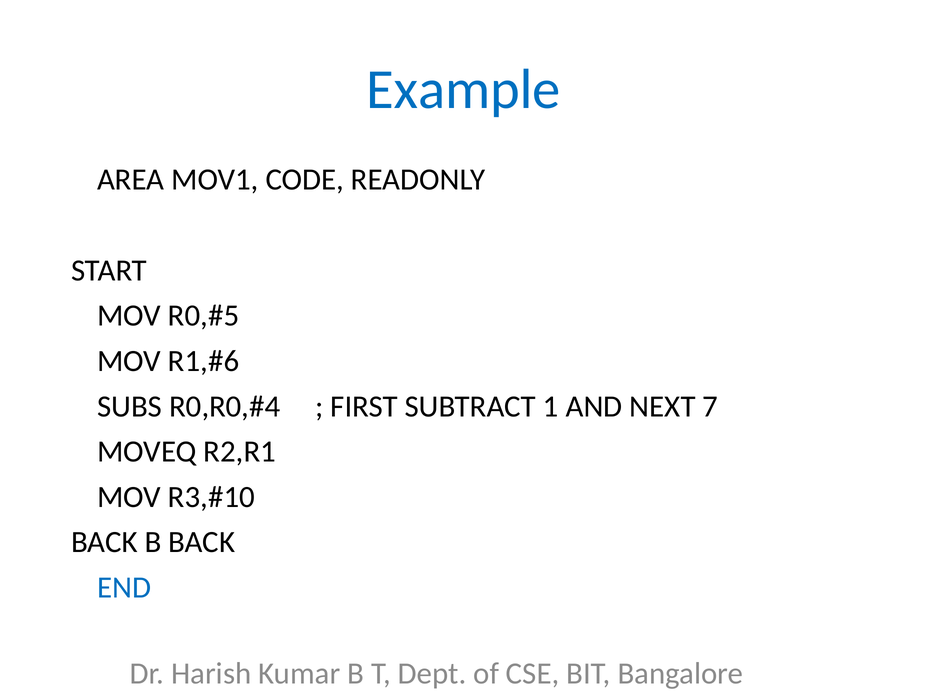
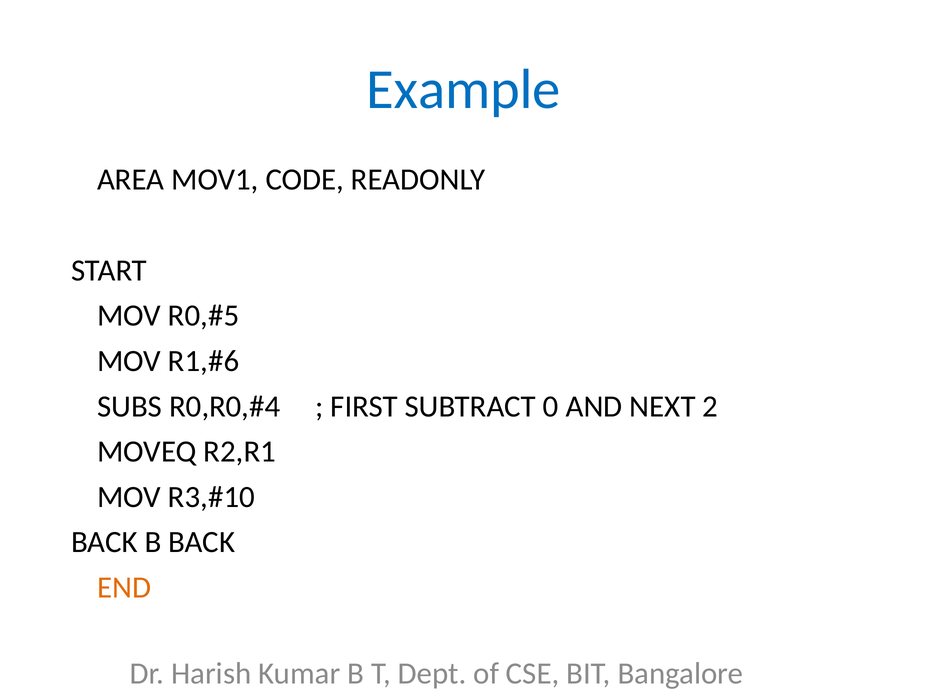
1: 1 -> 0
7: 7 -> 2
END colour: blue -> orange
